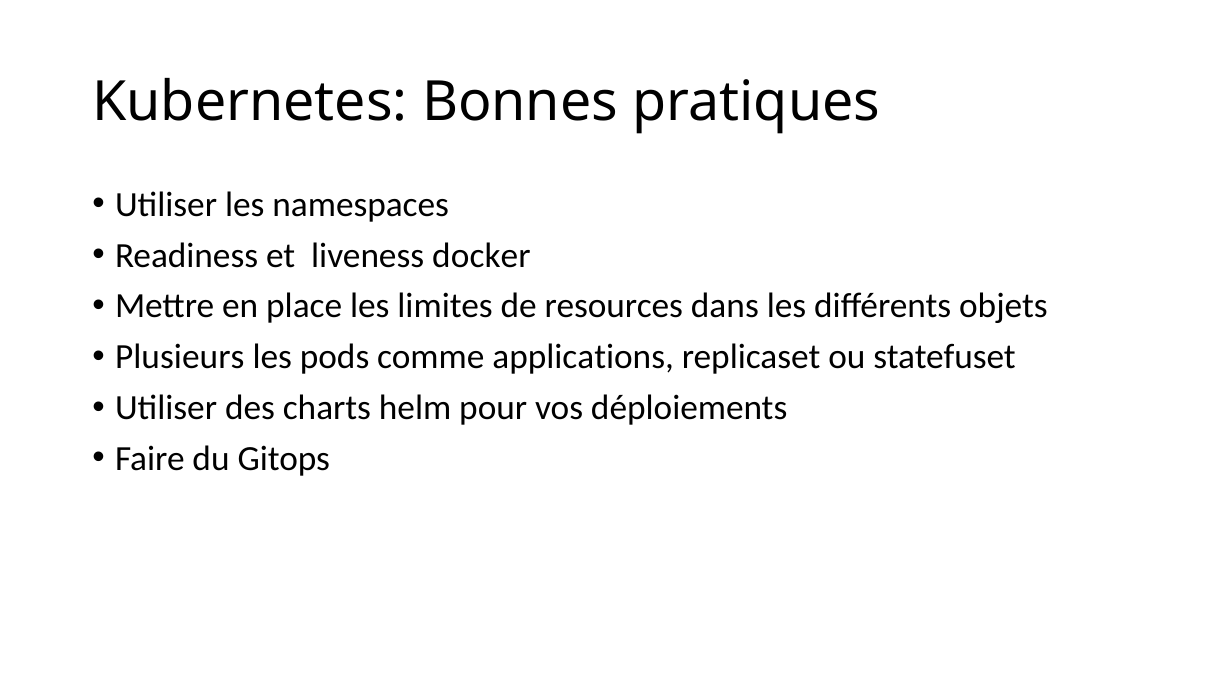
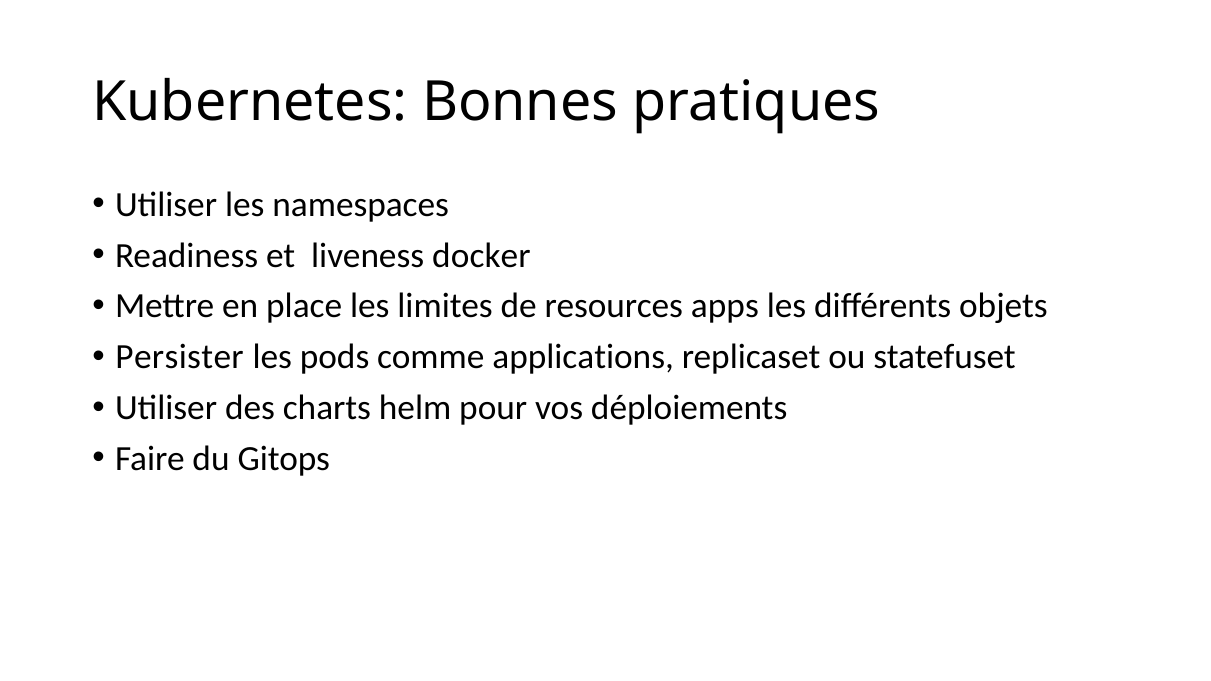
dans: dans -> apps
Plusieurs: Plusieurs -> Persister
